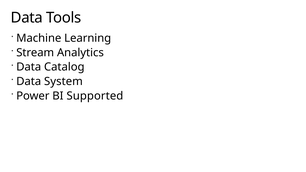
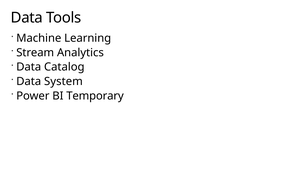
Supported: Supported -> Temporary
